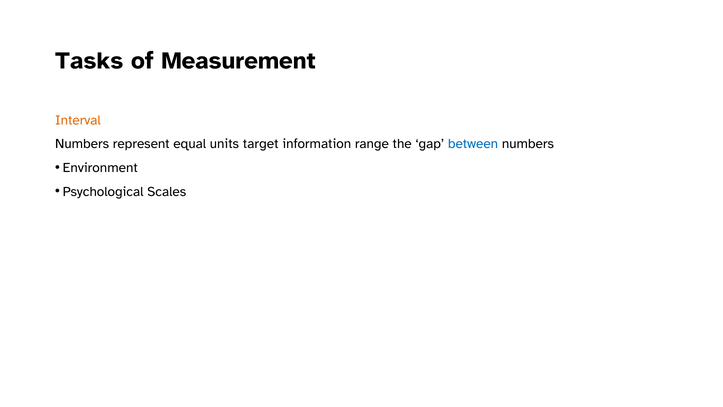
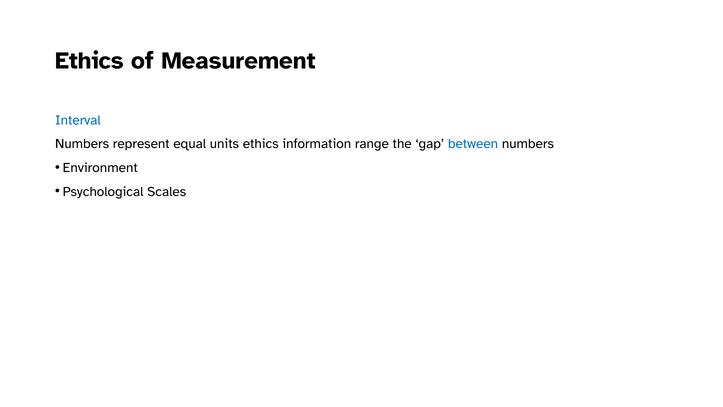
Tasks at (89, 61): Tasks -> Ethics
Interval colour: orange -> blue
units target: target -> ethics
